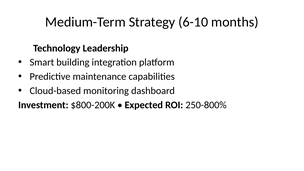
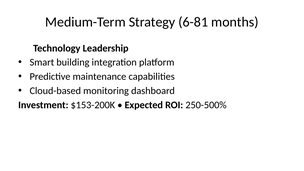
6-10: 6-10 -> 6-81
$800-200K: $800-200K -> $153-200K
250-800%: 250-800% -> 250-500%
